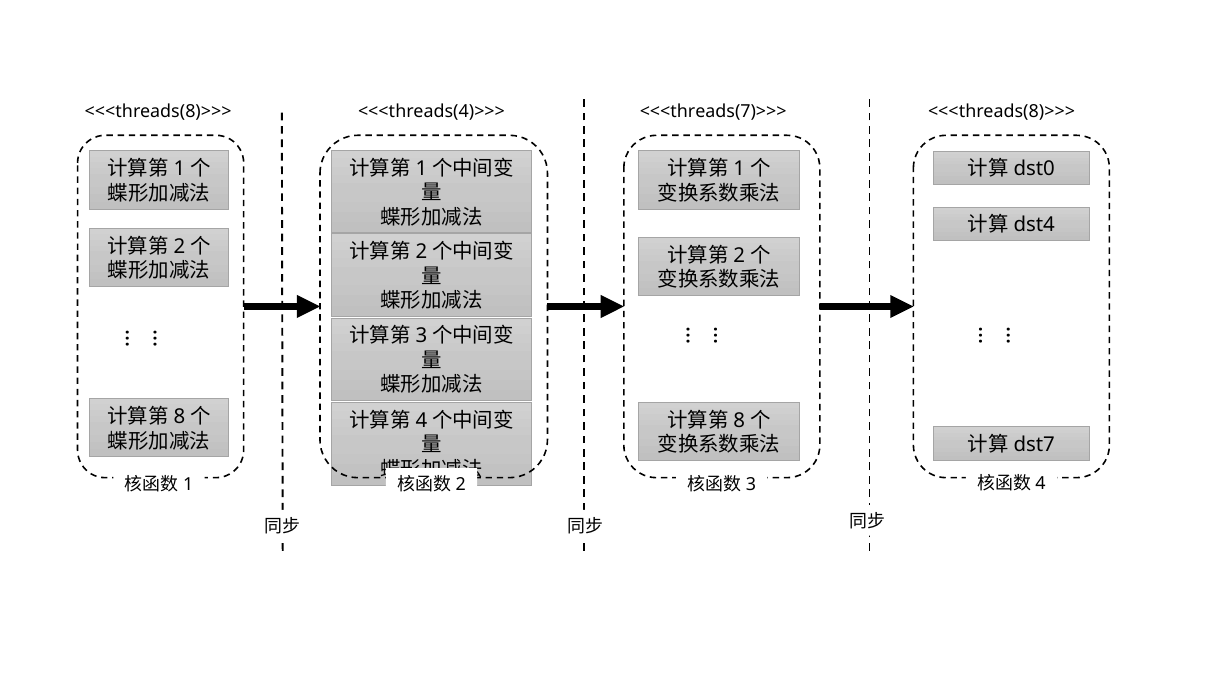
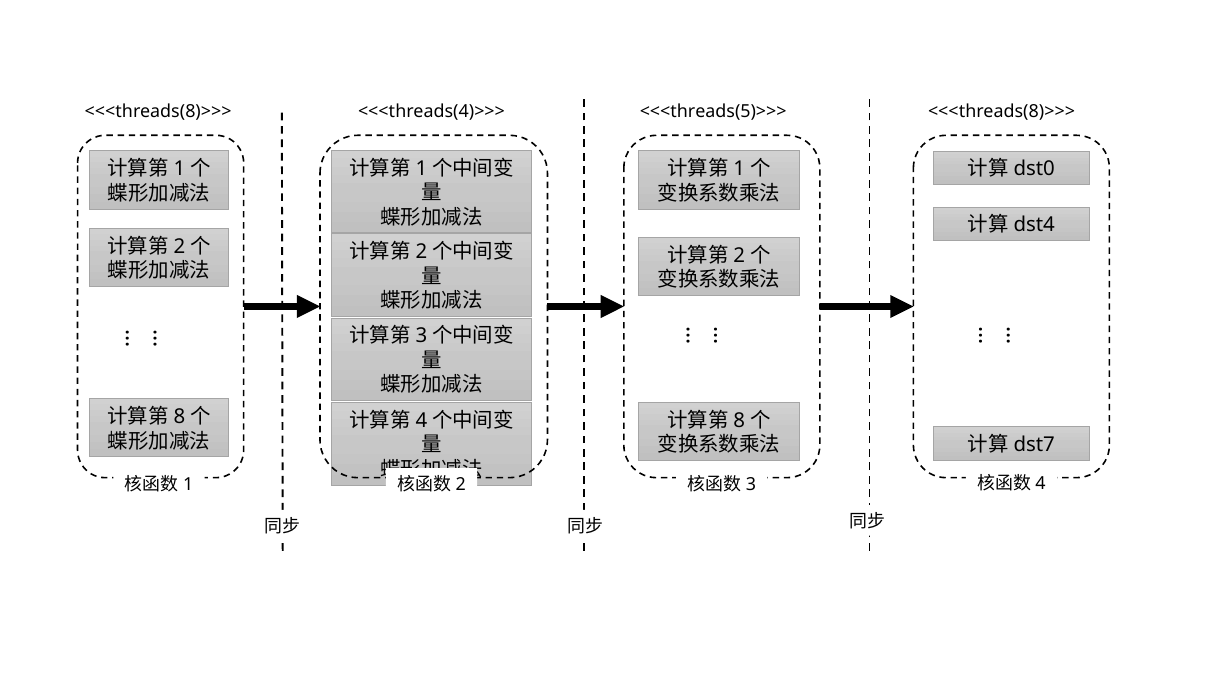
<<<threads(7)>>>: <<<threads(7)>>> -> <<<threads(5)>>>
